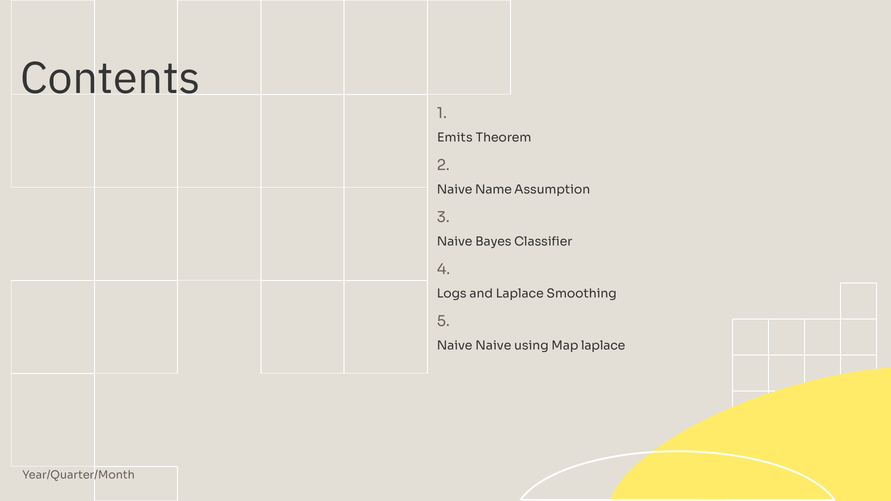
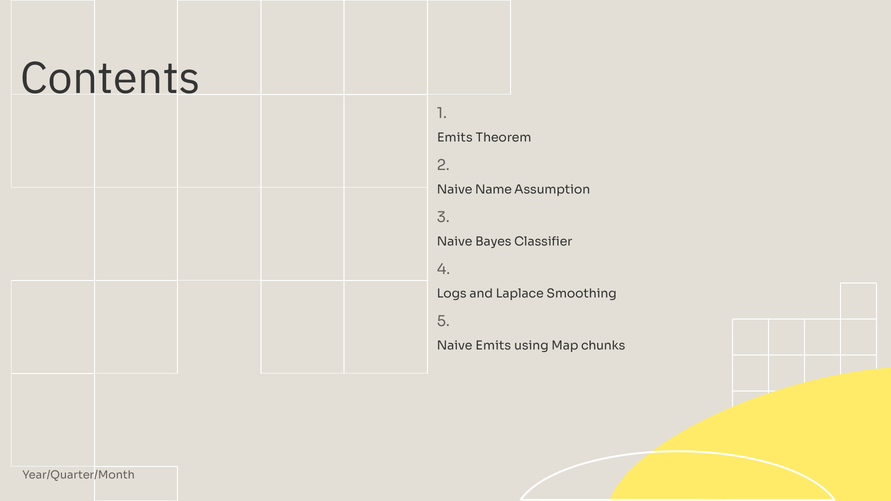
Naive Naive: Naive -> Emits
Map laplace: laplace -> chunks
